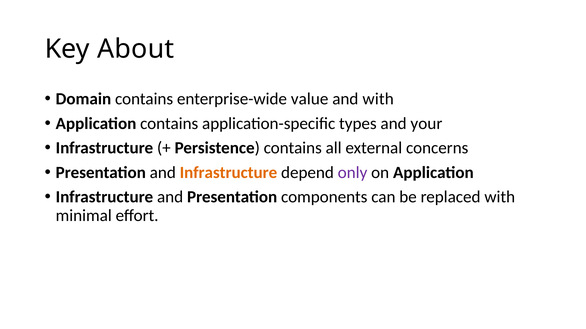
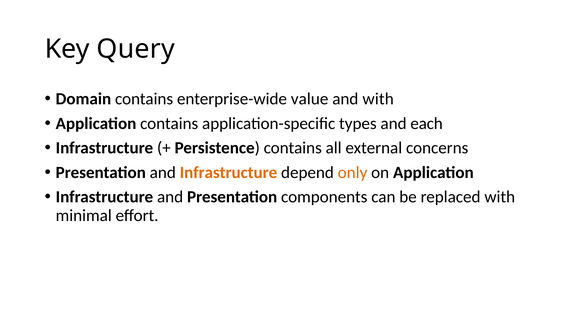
About: About -> Query
your: your -> each
only colour: purple -> orange
